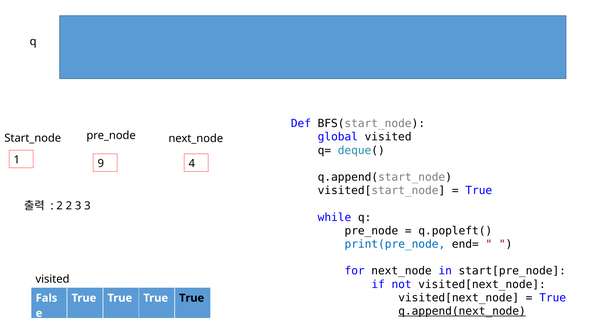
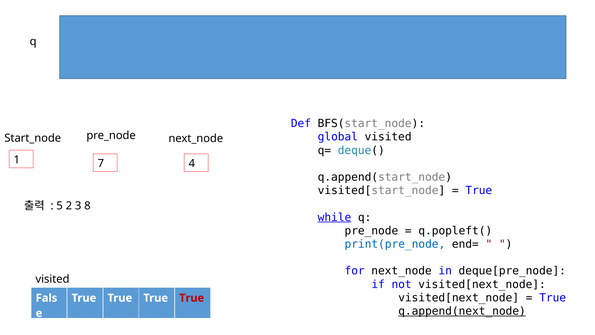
9: 9 -> 7
2 at (60, 206): 2 -> 5
3 3: 3 -> 8
while underline: none -> present
start[pre_node: start[pre_node -> deque[pre_node
True at (192, 298) colour: black -> red
